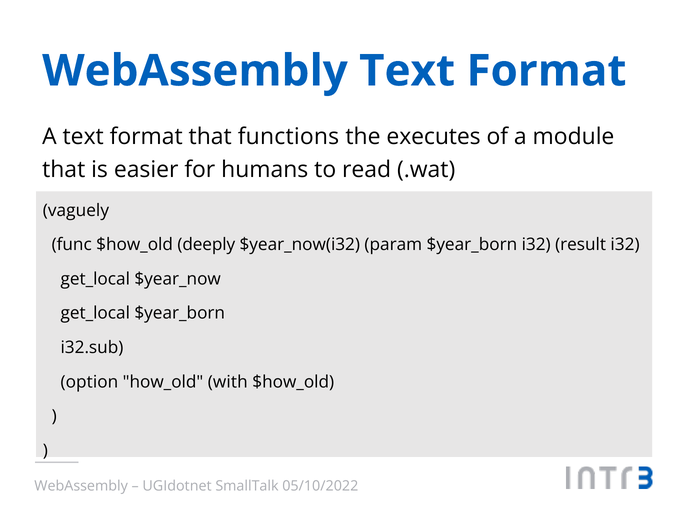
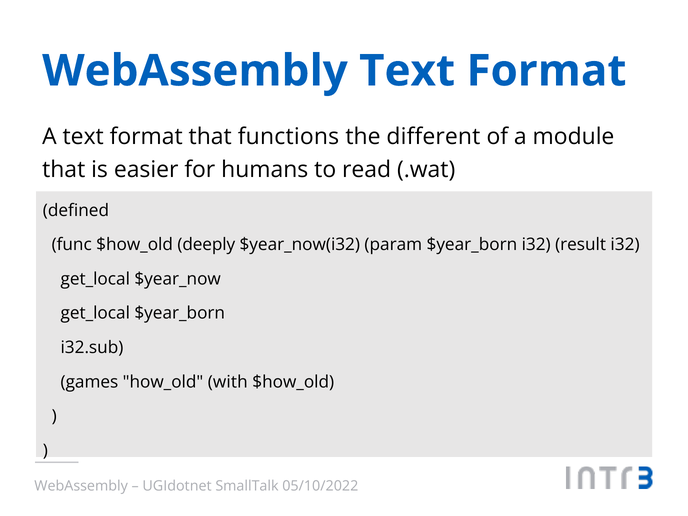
executes: executes -> different
vaguely: vaguely -> defined
option: option -> games
